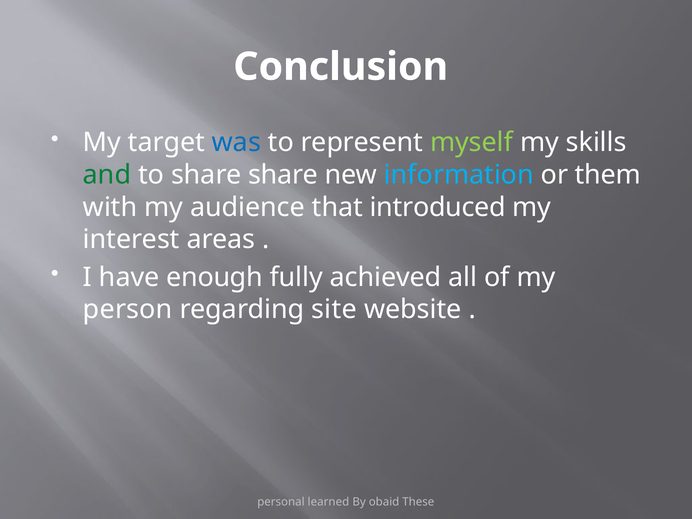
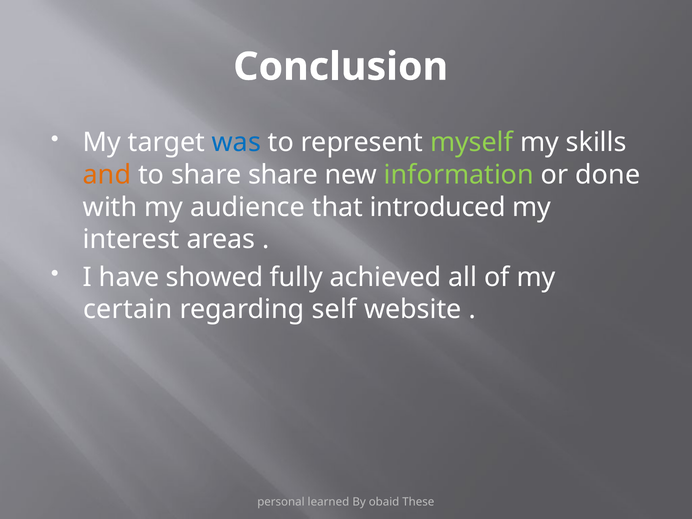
and colour: green -> orange
information colour: light blue -> light green
them: them -> done
enough: enough -> showed
person: person -> certain
site: site -> self
